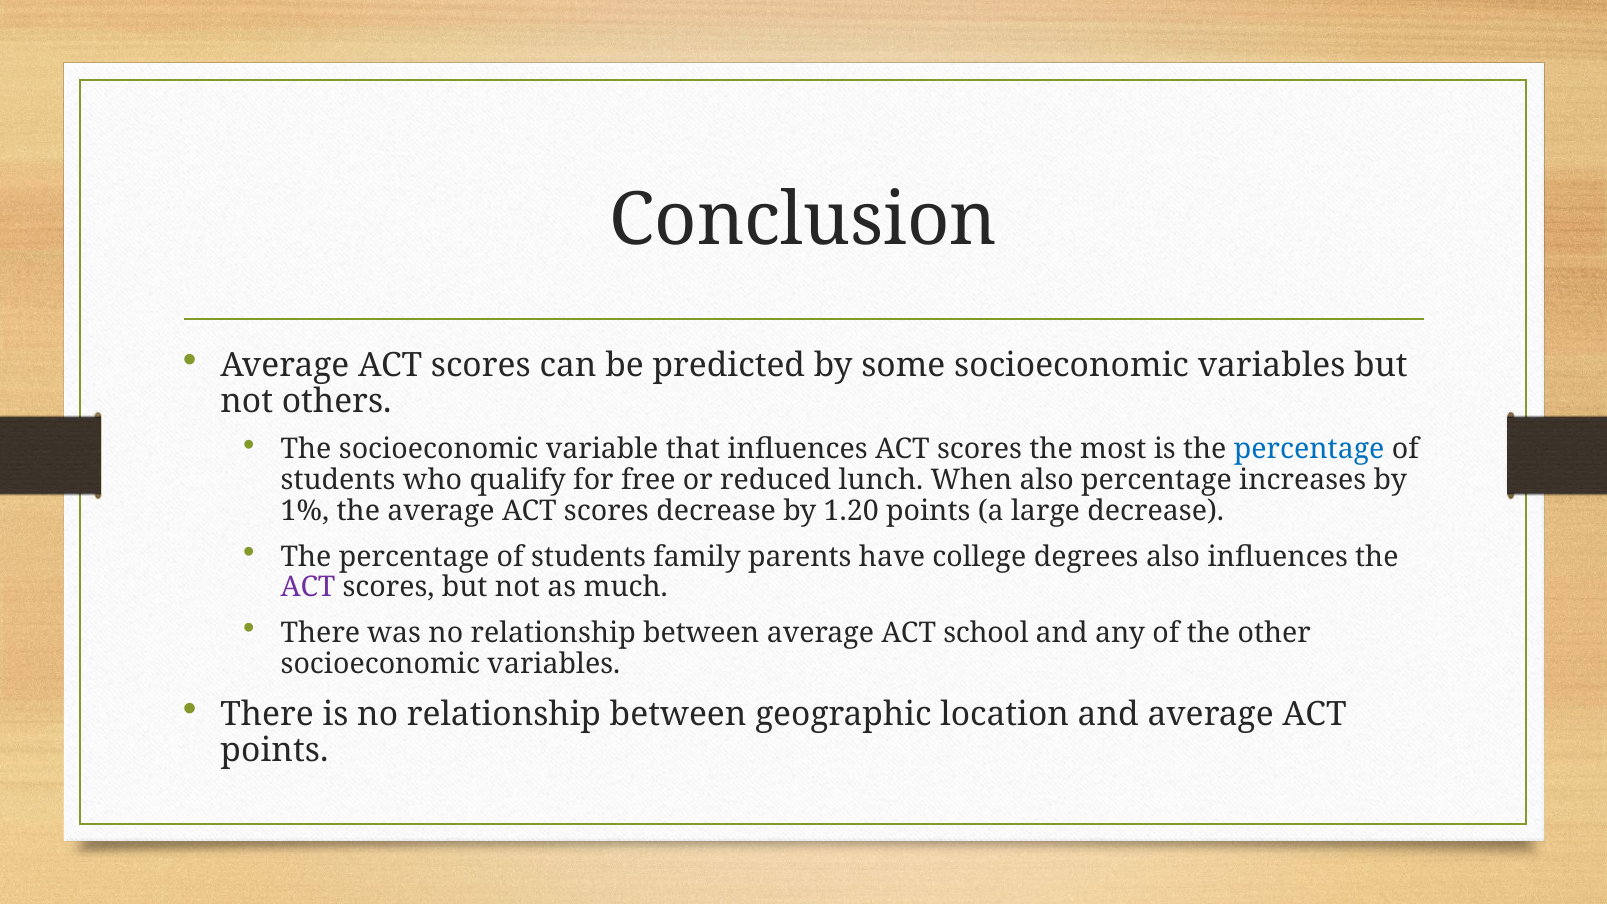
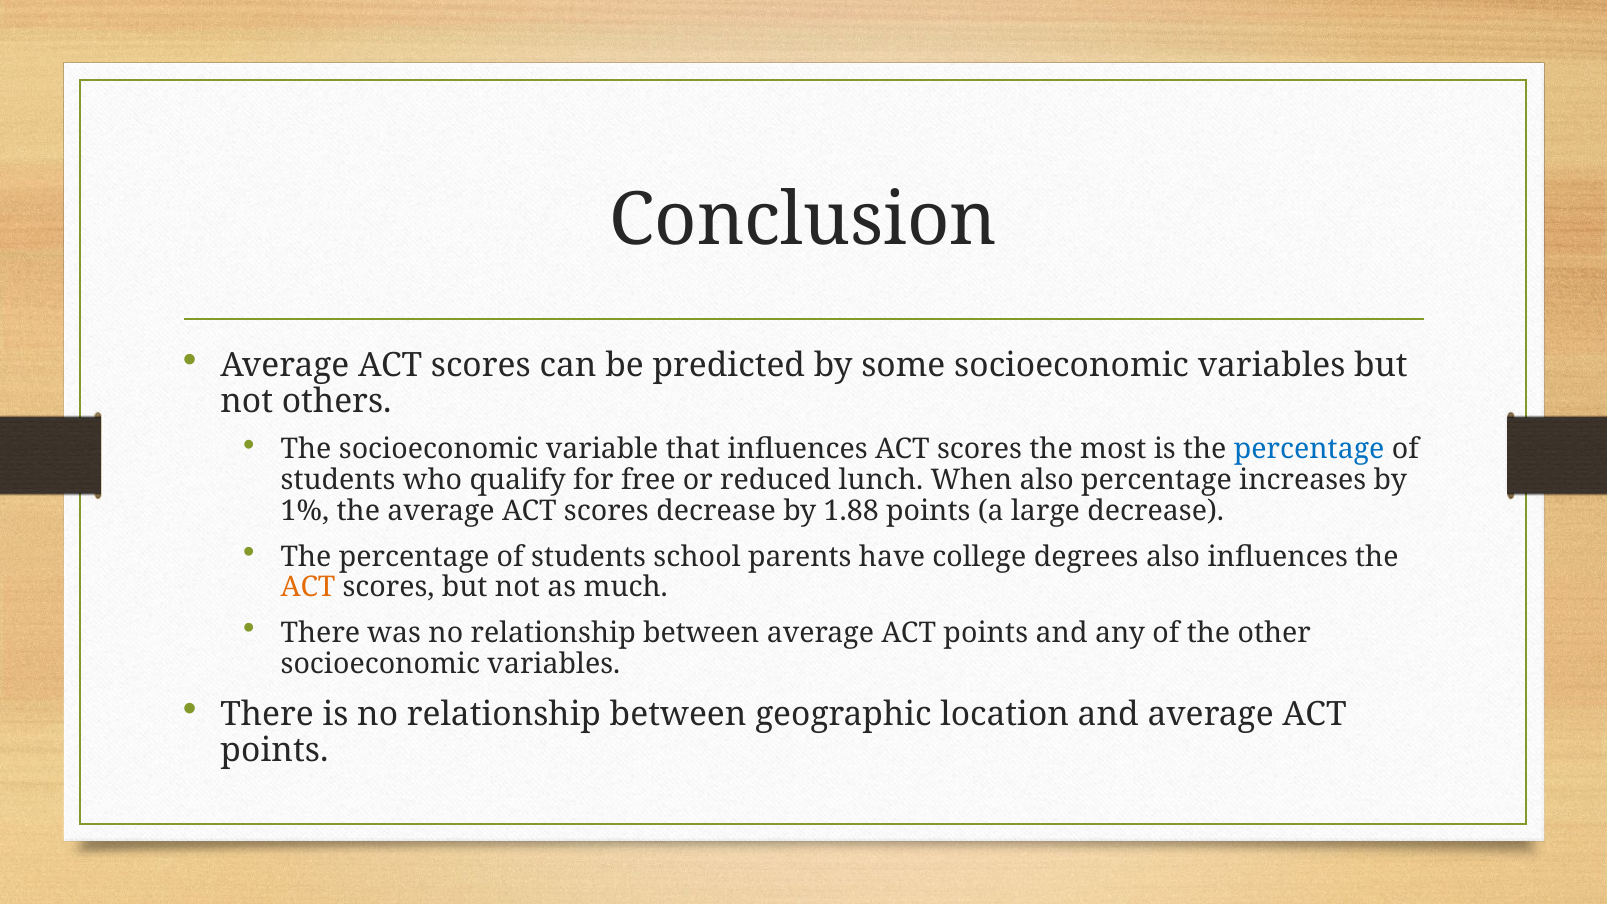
1.20: 1.20 -> 1.88
family: family -> school
ACT at (308, 587) colour: purple -> orange
between average ACT school: school -> points
